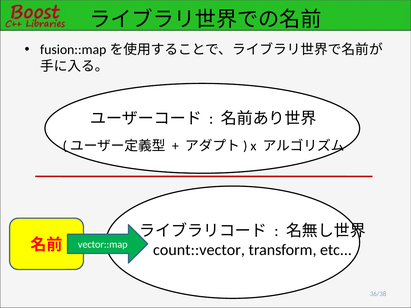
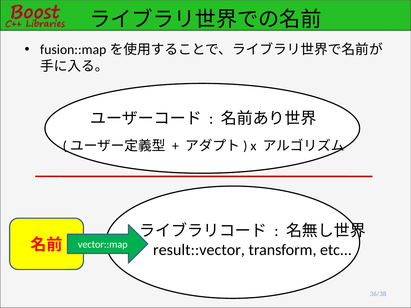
count::vector: count::vector -> result::vector
